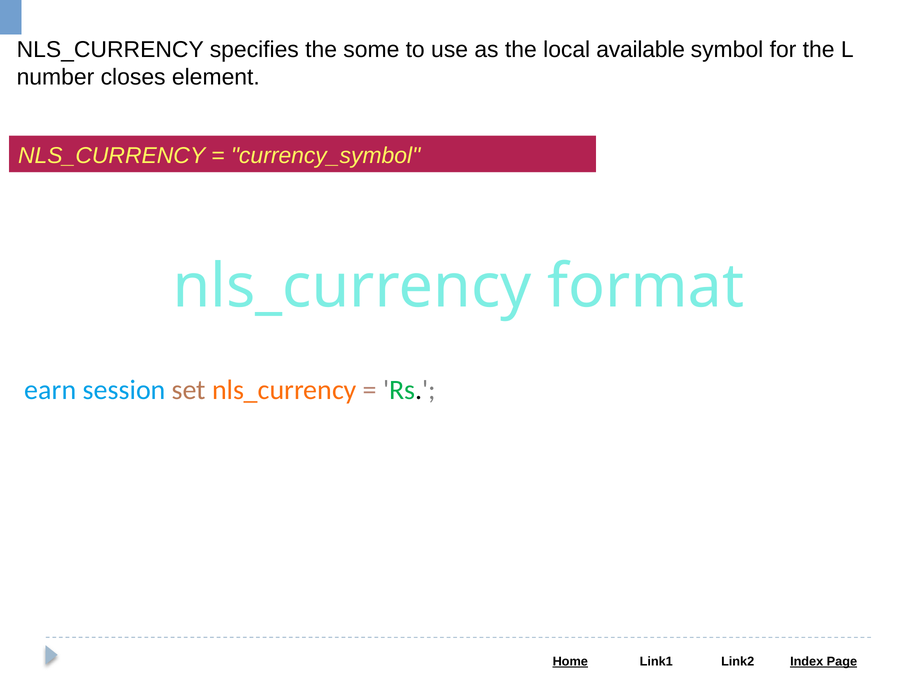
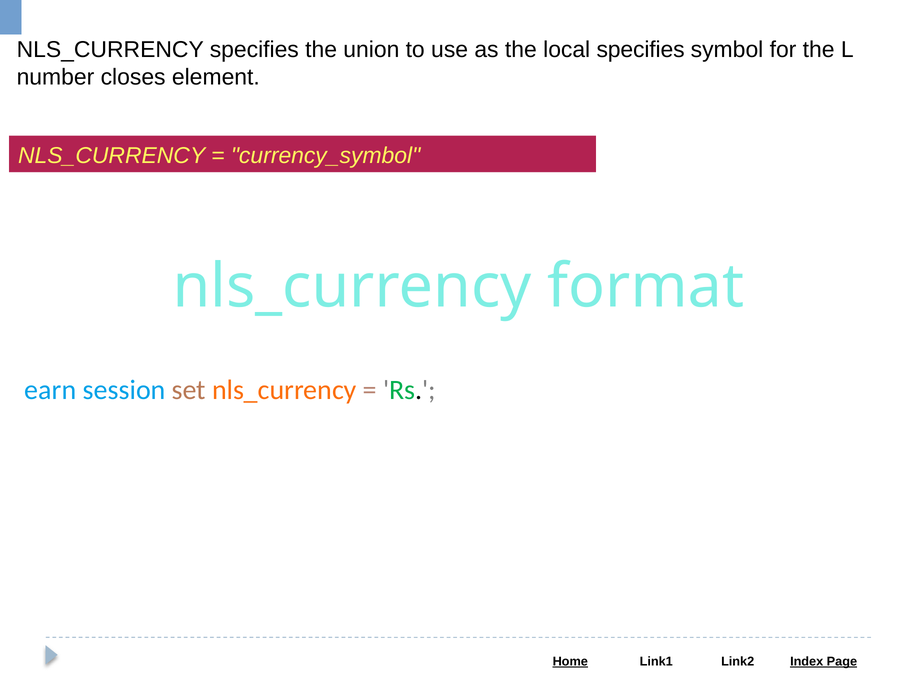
some: some -> union
local available: available -> specifies
